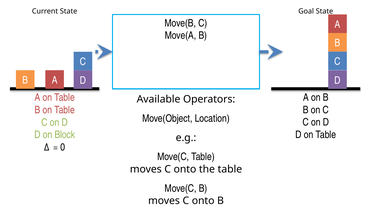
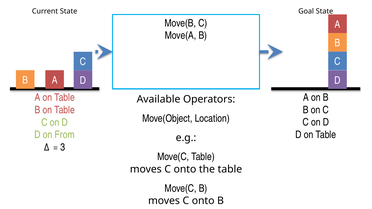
Block: Block -> From
0: 0 -> 3
